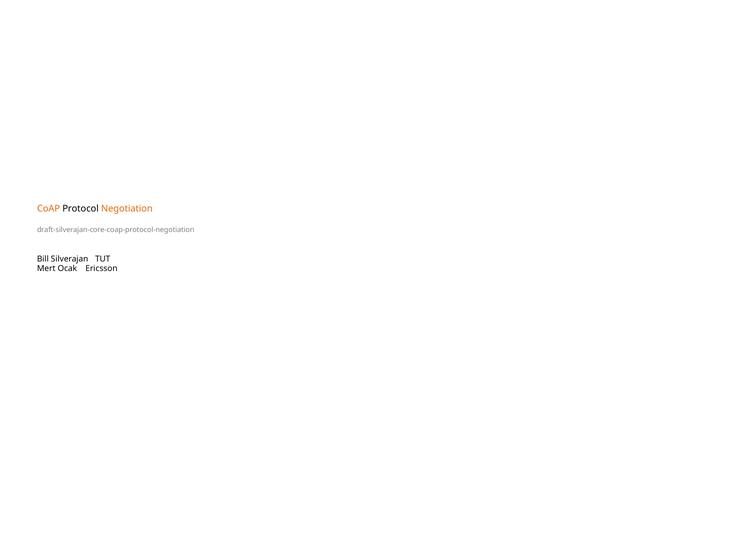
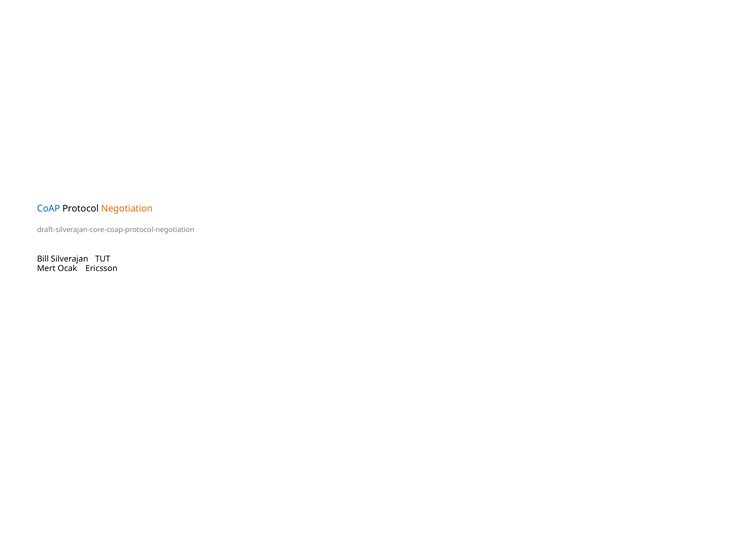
CoAP colour: orange -> blue
